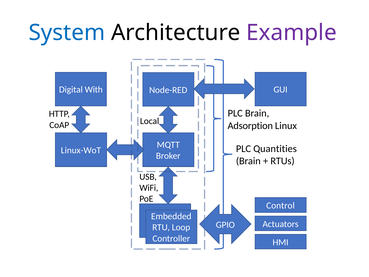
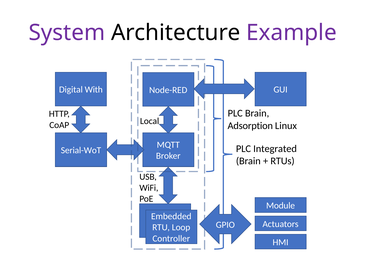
System colour: blue -> purple
Quantities: Quantities -> Integrated
Linux-WoT: Linux-WoT -> Serial-WoT
Control: Control -> Module
